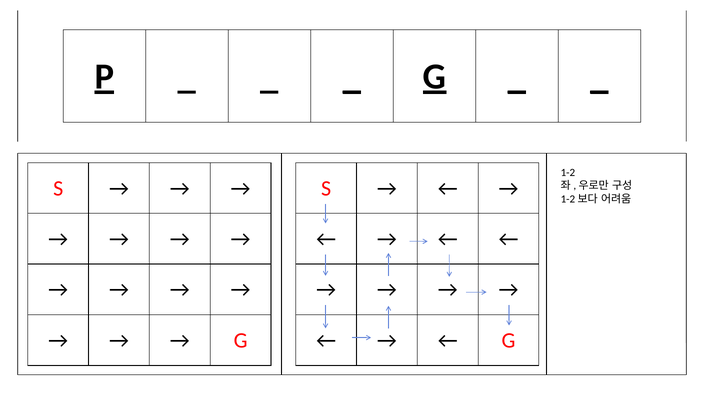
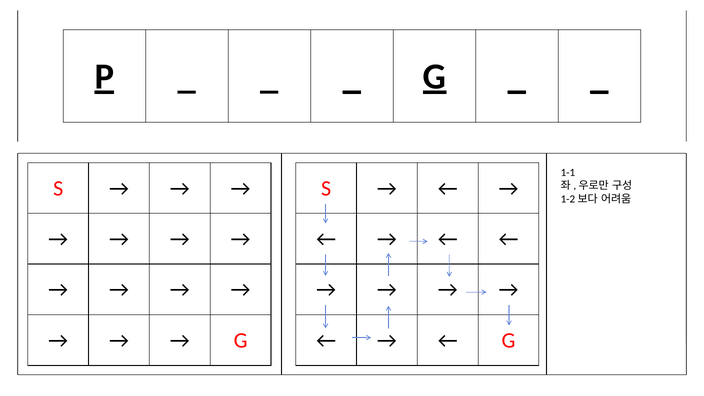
1-2: 1-2 -> 1-1
